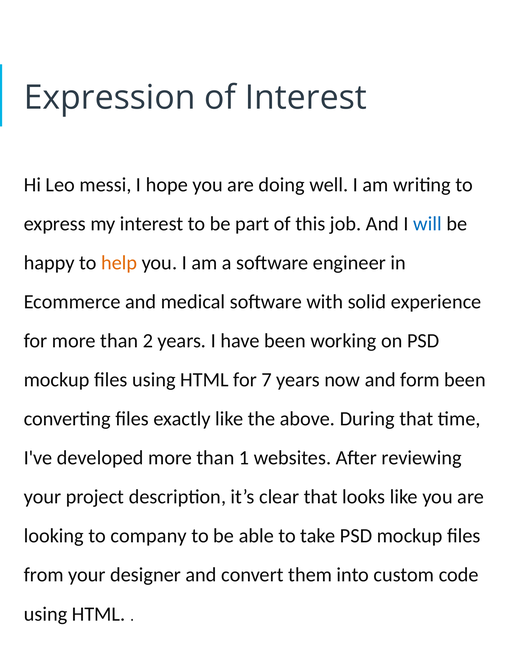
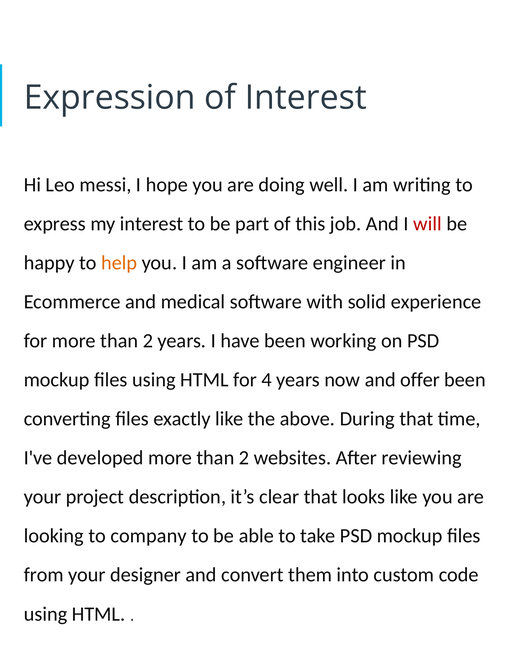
will colour: blue -> red
7: 7 -> 4
form: form -> offer
developed more than 1: 1 -> 2
